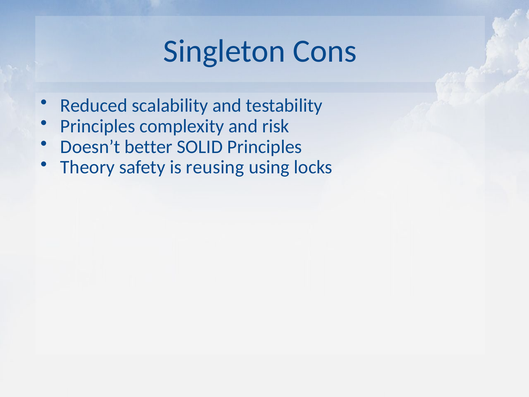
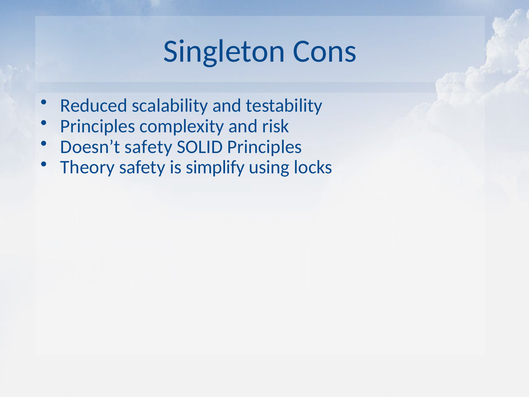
Doesn’t better: better -> safety
reusing: reusing -> simplify
